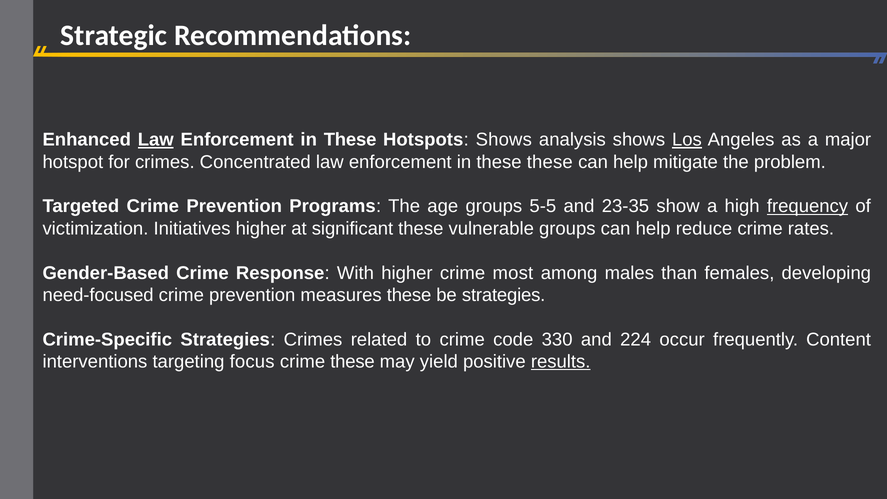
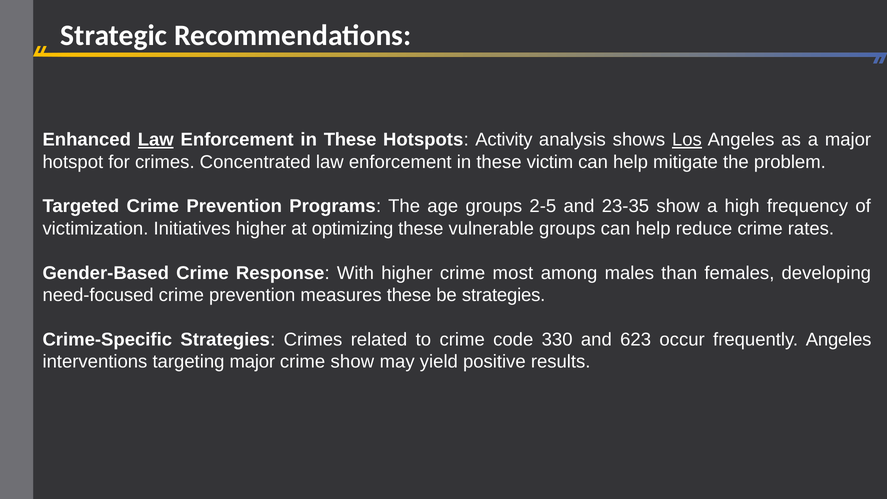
Hotspots Shows: Shows -> Activity
these these: these -> victim
5-5: 5-5 -> 2-5
frequency underline: present -> none
significant: significant -> optimizing
224: 224 -> 623
frequently Content: Content -> Angeles
targeting focus: focus -> major
crime these: these -> show
results underline: present -> none
